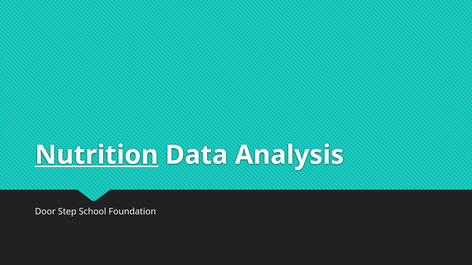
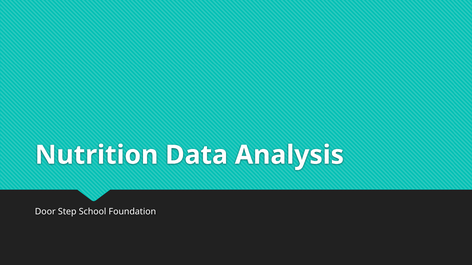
Nutrition underline: present -> none
